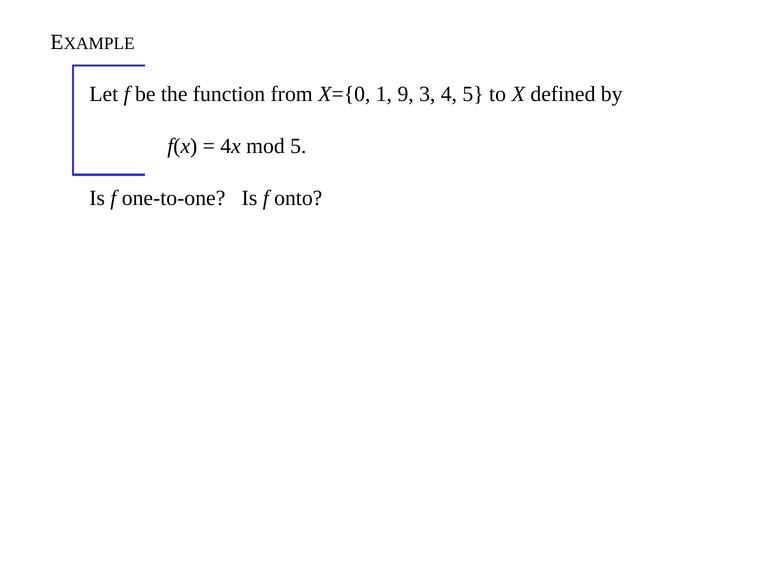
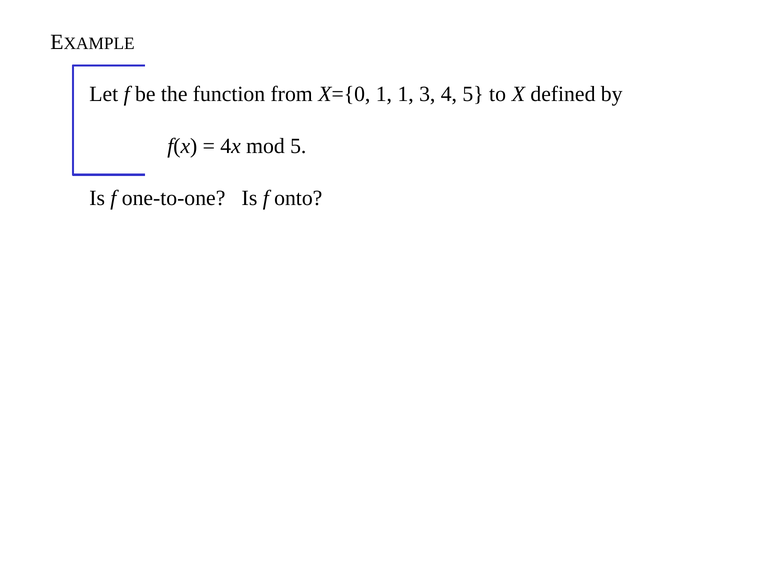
1 9: 9 -> 1
